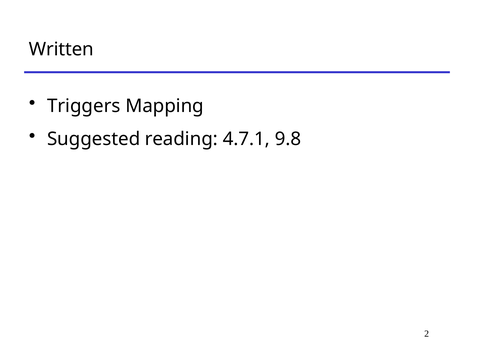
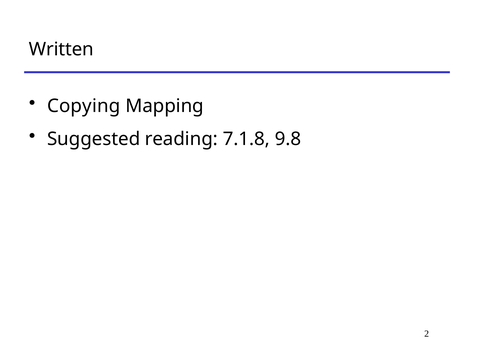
Triggers: Triggers -> Copying
4.7.1: 4.7.1 -> 7.1.8
